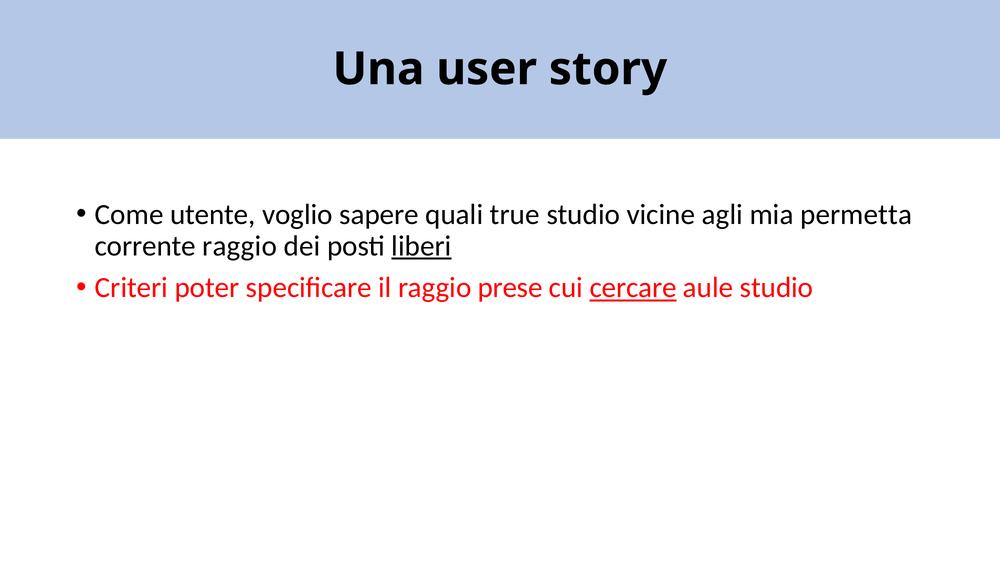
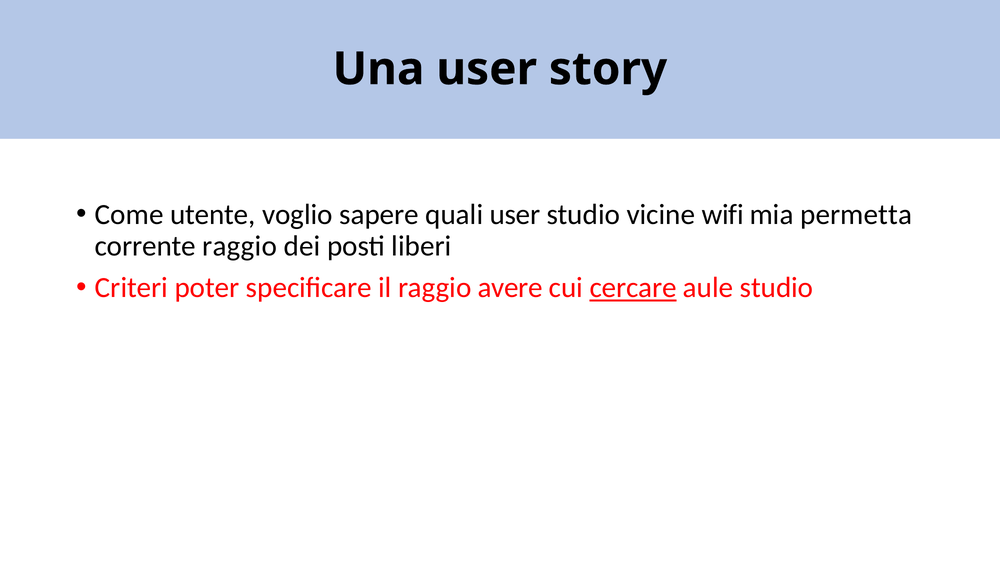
quali true: true -> user
agli: agli -> wifi
liberi underline: present -> none
prese: prese -> avere
